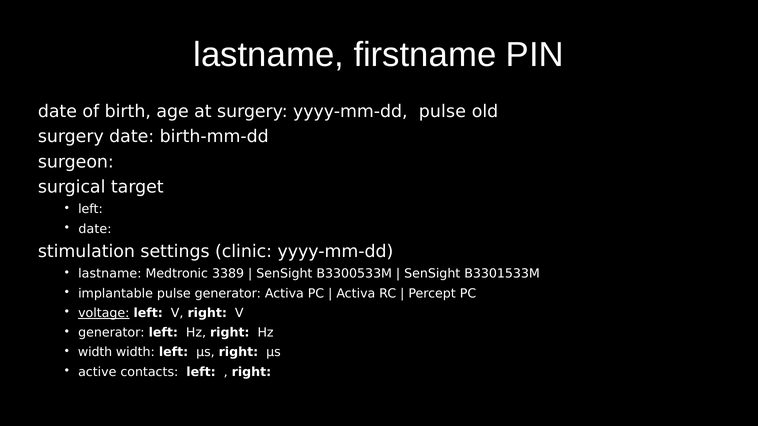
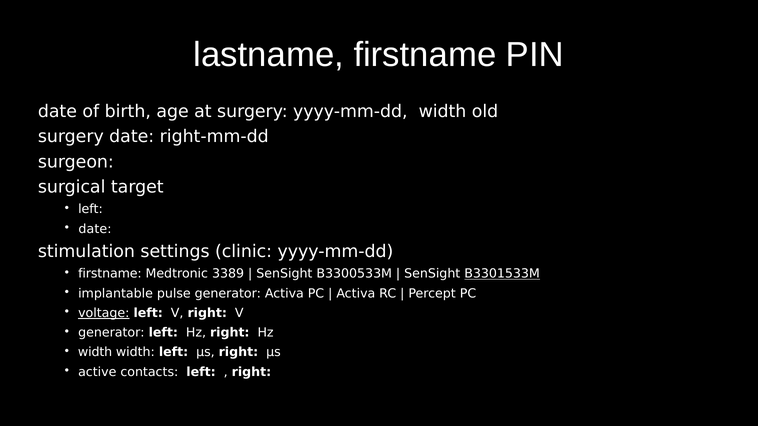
yyyy-mm-dd pulse: pulse -> width
birth-mm-dd: birth-mm-dd -> right-mm-dd
lastname at (110, 274): lastname -> firstname
B3301533M underline: none -> present
